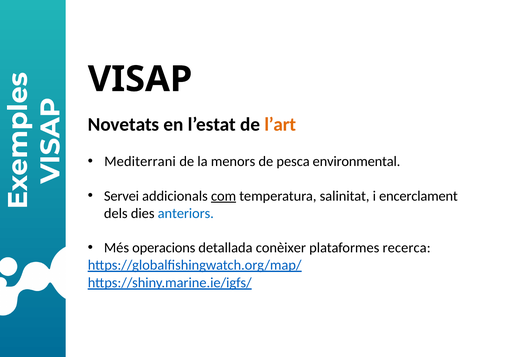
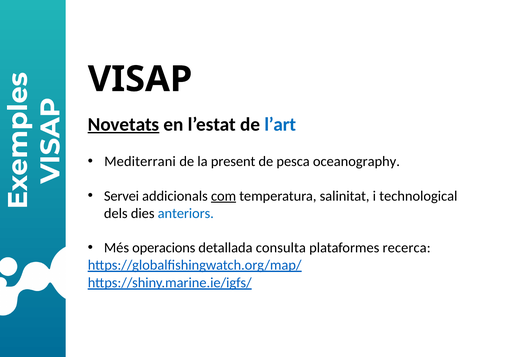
Novetats underline: none -> present
l’art colour: orange -> blue
menors: menors -> present
environmental: environmental -> oceanography
encerclament: encerclament -> technological
conèixer: conèixer -> consulta
